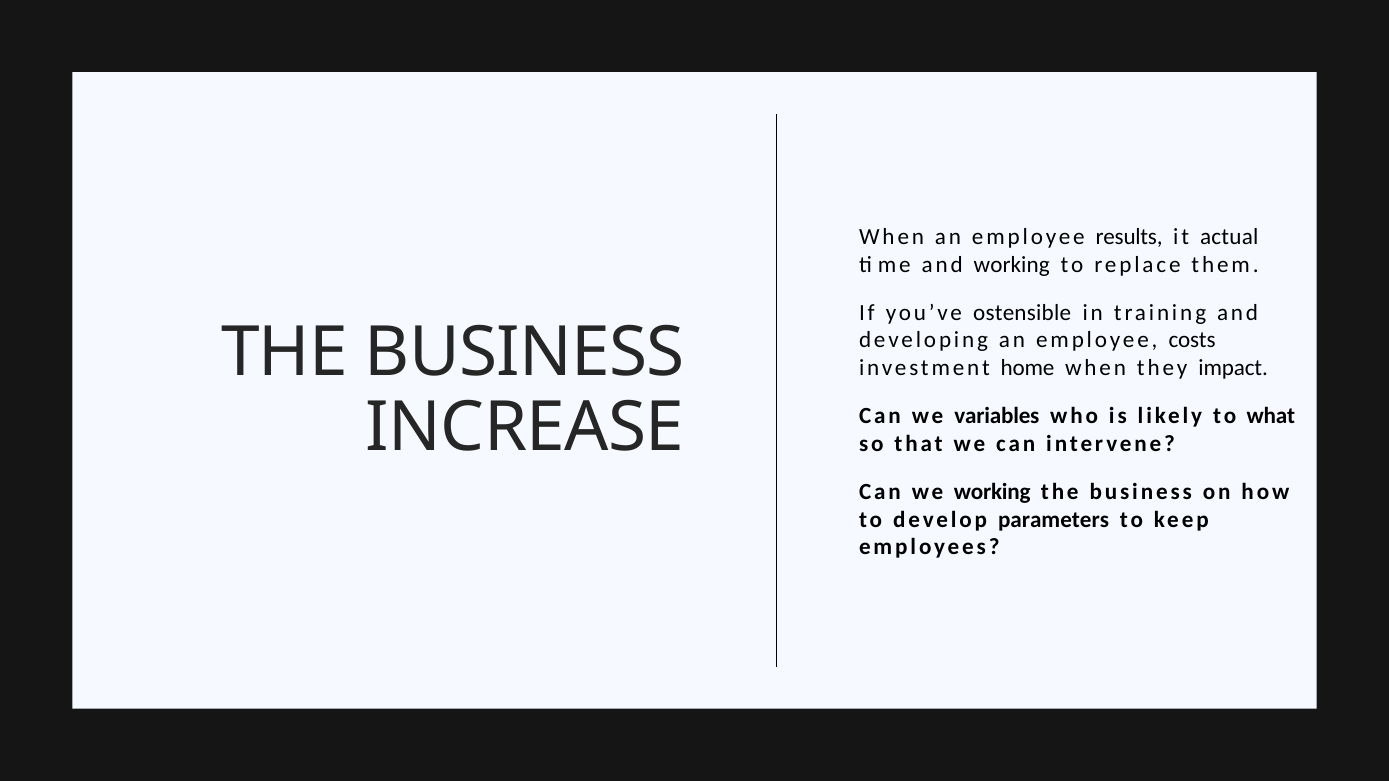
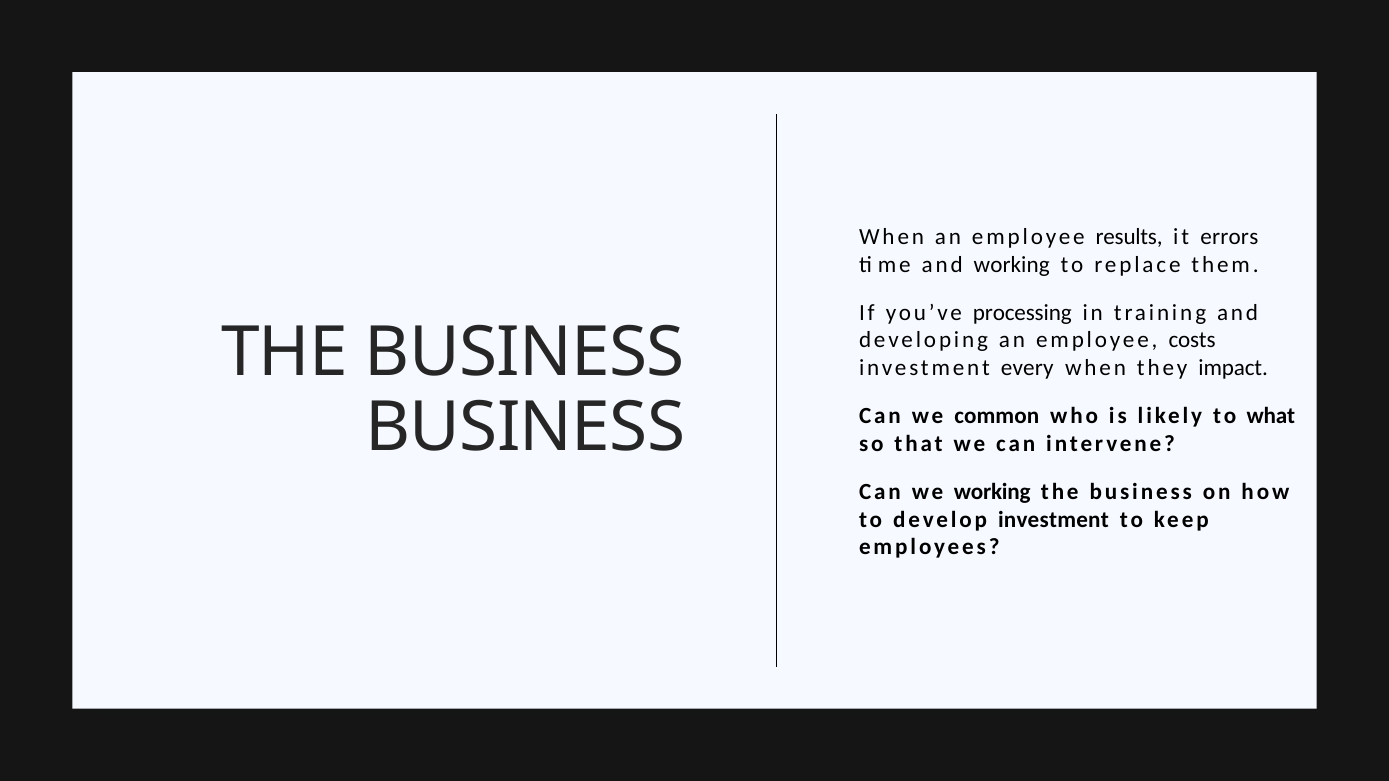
actual: actual -> errors
ostensible: ostensible -> processing
home: home -> every
variables: variables -> common
INCREASE at (525, 428): INCREASE -> BUSINESS
develop parameters: parameters -> investment
